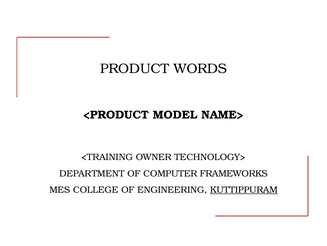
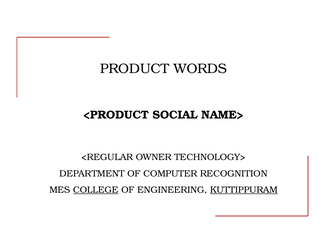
MODEL: MODEL -> SOCIAL
<TRAINING: <TRAINING -> <REGULAR
FRAMEWORKS: FRAMEWORKS -> RECOGNITION
COLLEGE underline: none -> present
